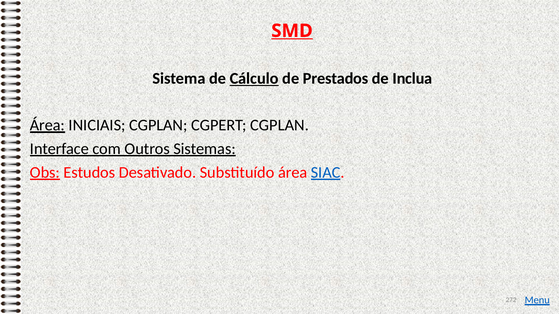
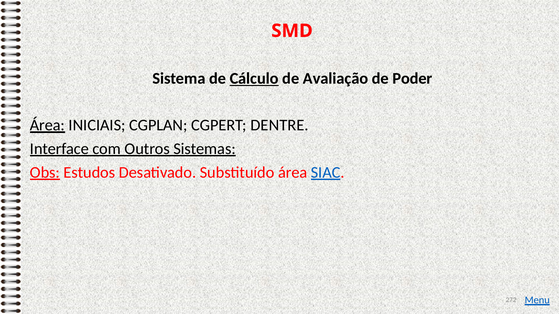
SMD underline: present -> none
Prestados: Prestados -> Avaliação
Inclua: Inclua -> Poder
CGPERT CGPLAN: CGPLAN -> DENTRE
